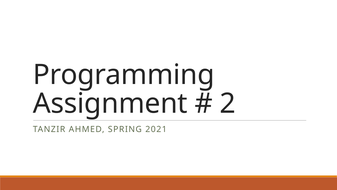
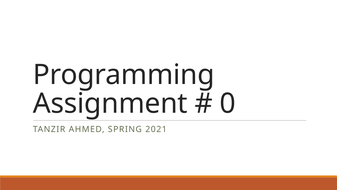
2: 2 -> 0
